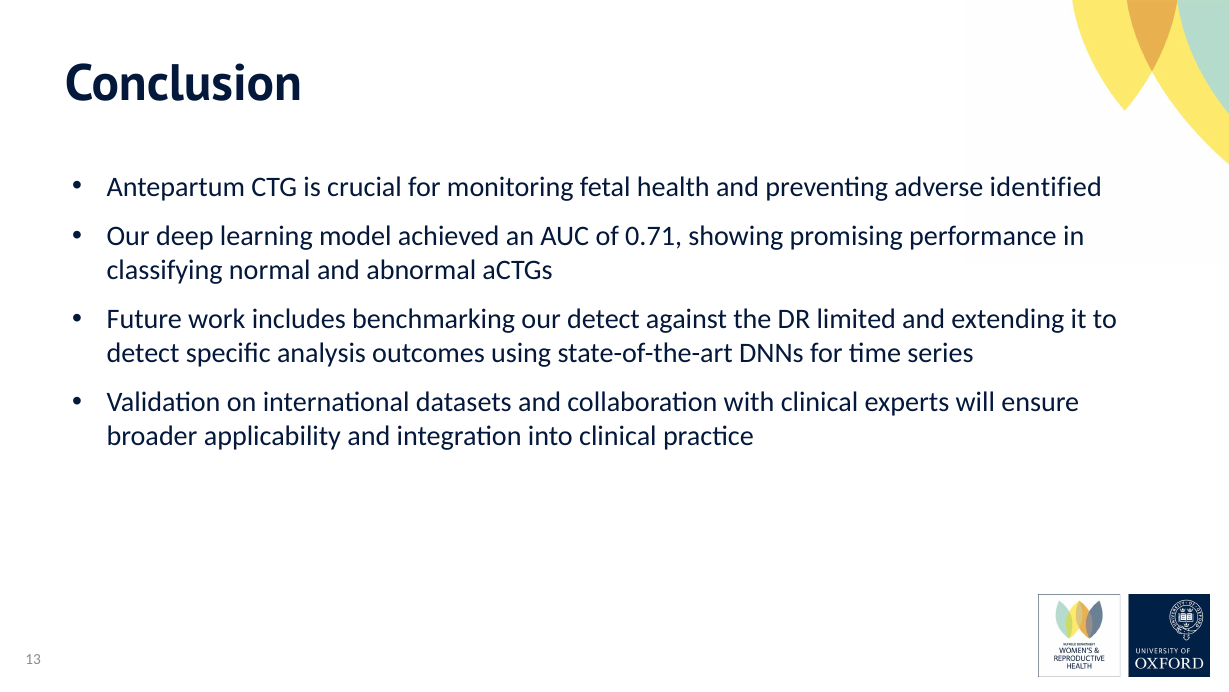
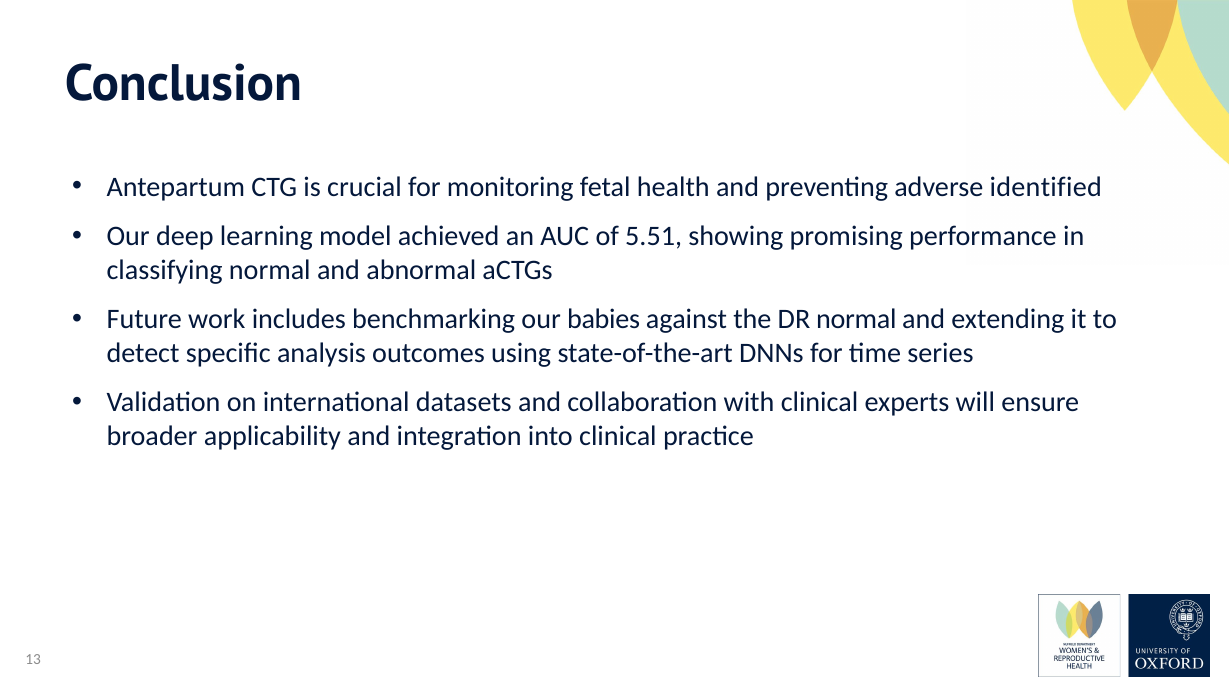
0.71: 0.71 -> 5.51
our detect: detect -> babies
DR limited: limited -> normal
